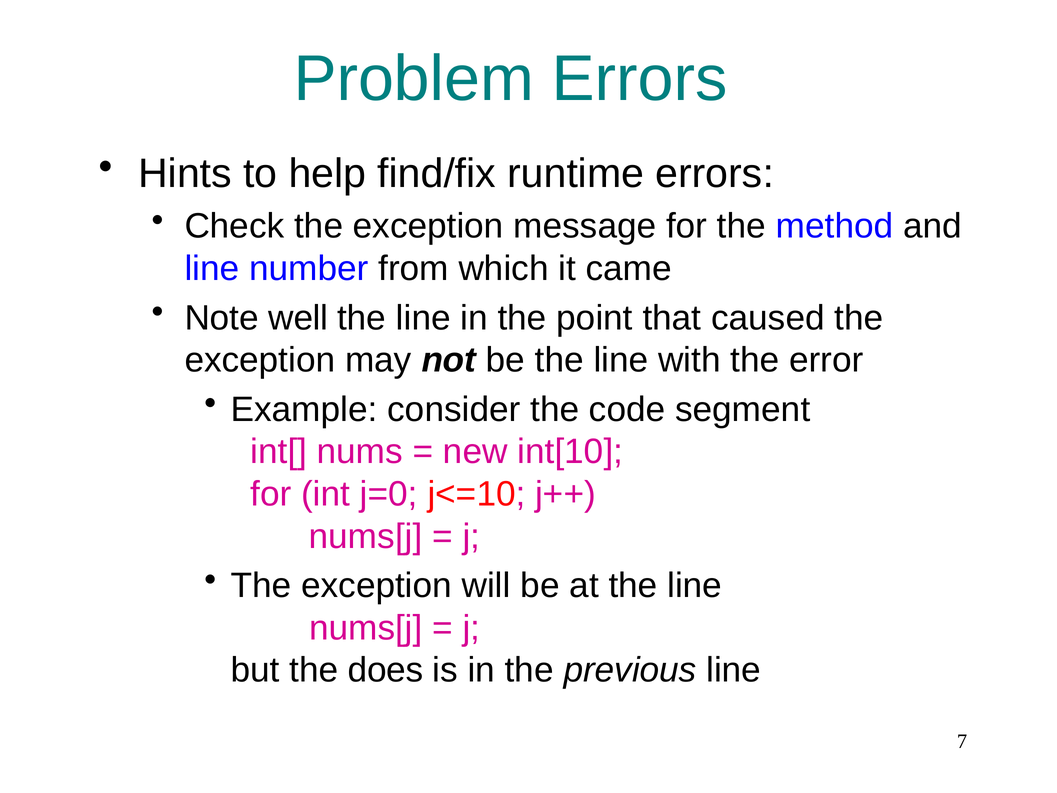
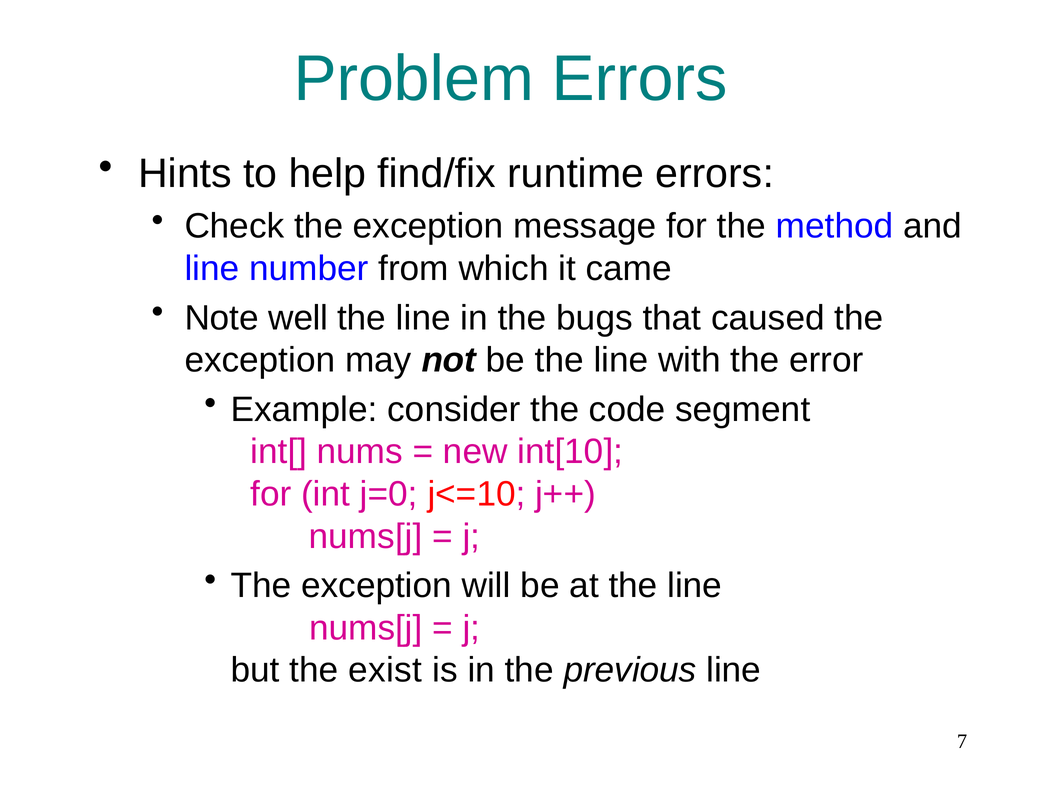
point: point -> bugs
does: does -> exist
